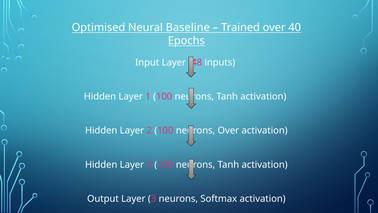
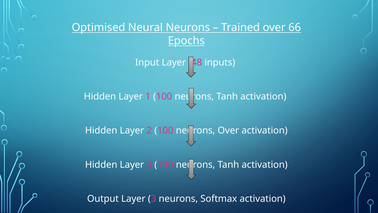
Neural Baseline: Baseline -> Neurons
40: 40 -> 66
